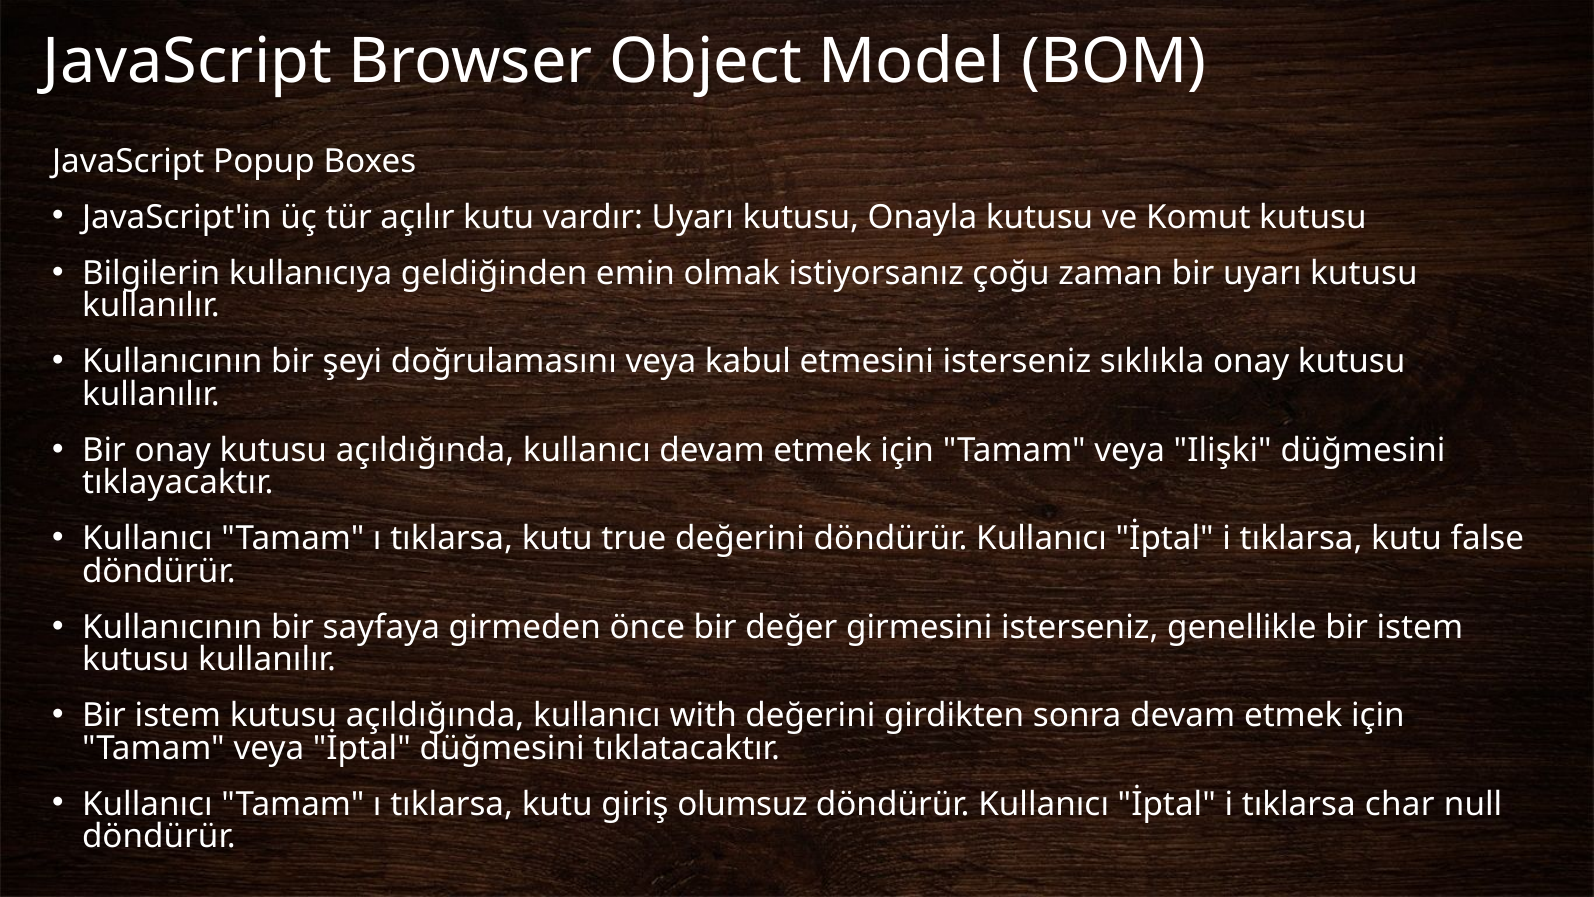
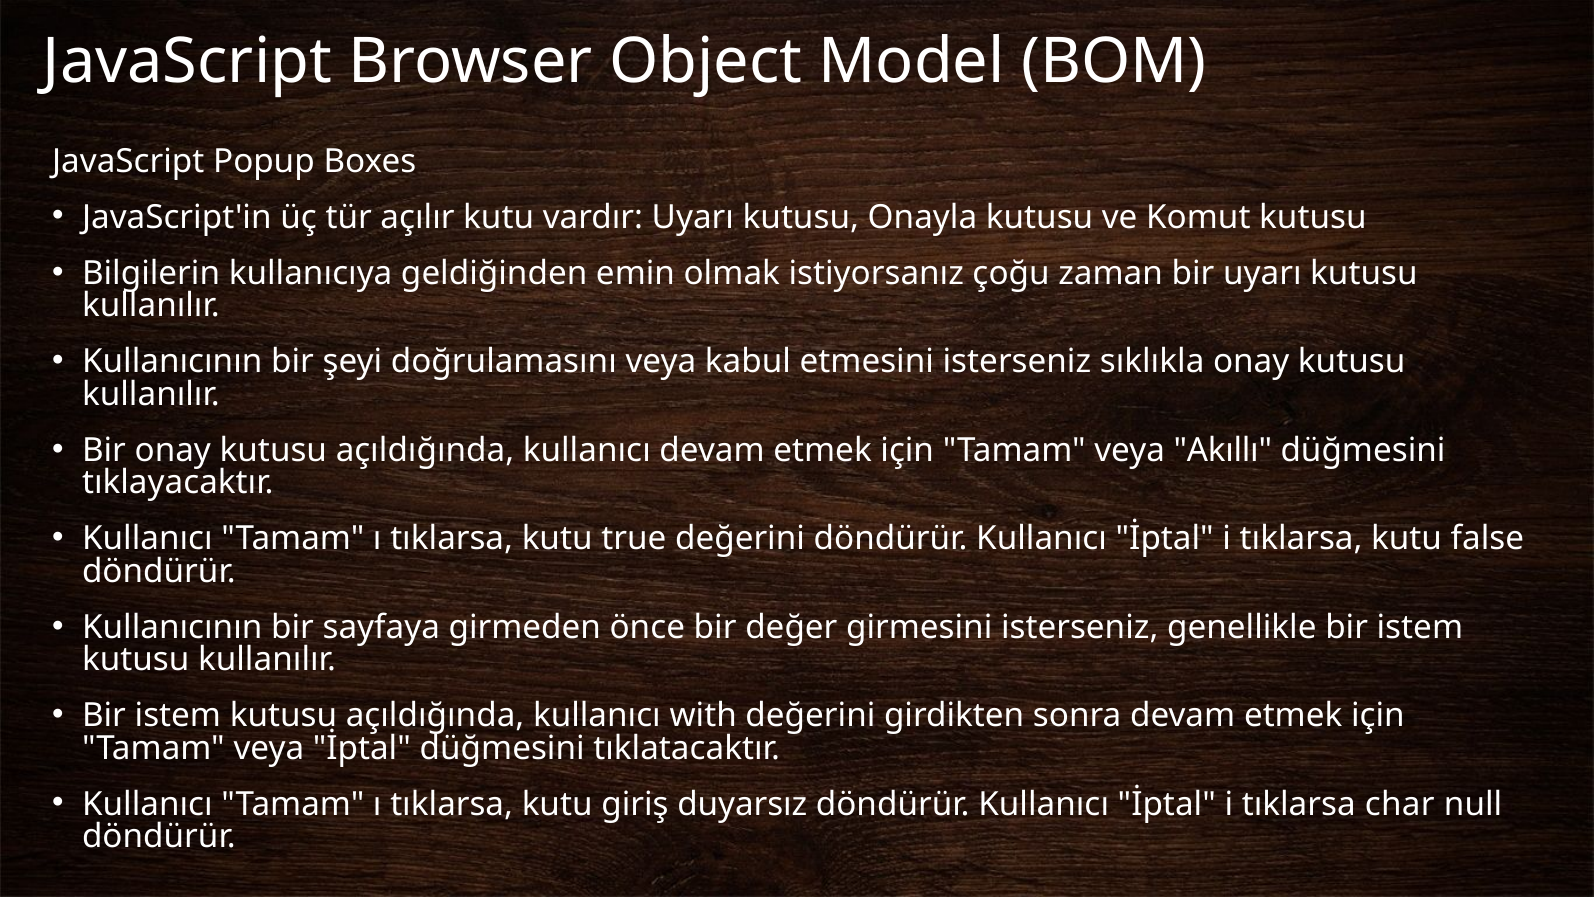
Ilişki: Ilişki -> Akıllı
olumsuz: olumsuz -> duyarsız
